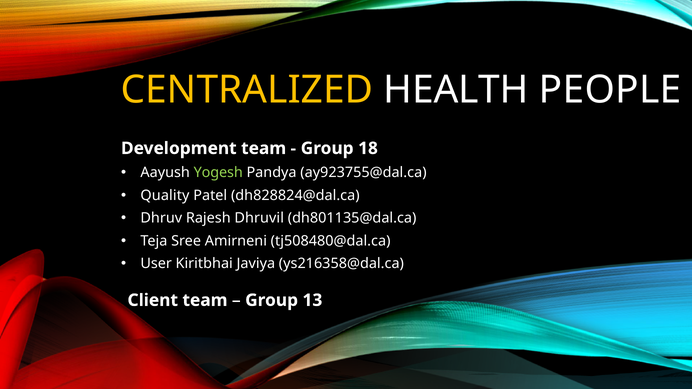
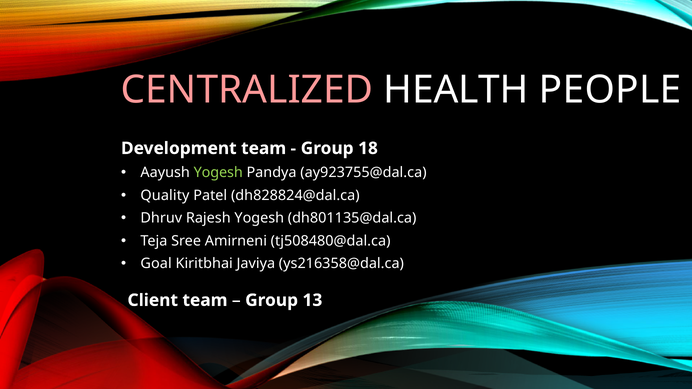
CENTRALIZED colour: yellow -> pink
Rajesh Dhruvil: Dhruvil -> Yogesh
User: User -> Goal
